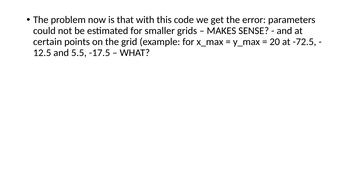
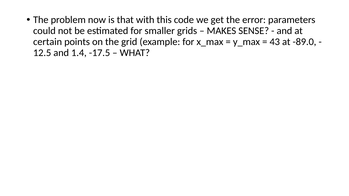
20: 20 -> 43
-72.5: -72.5 -> -89.0
5.5: 5.5 -> 1.4
